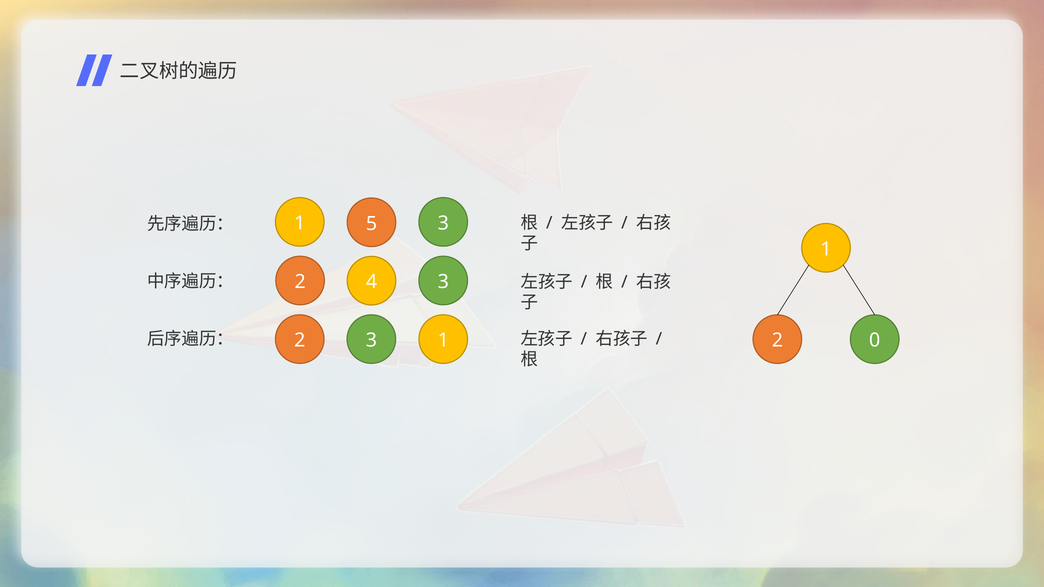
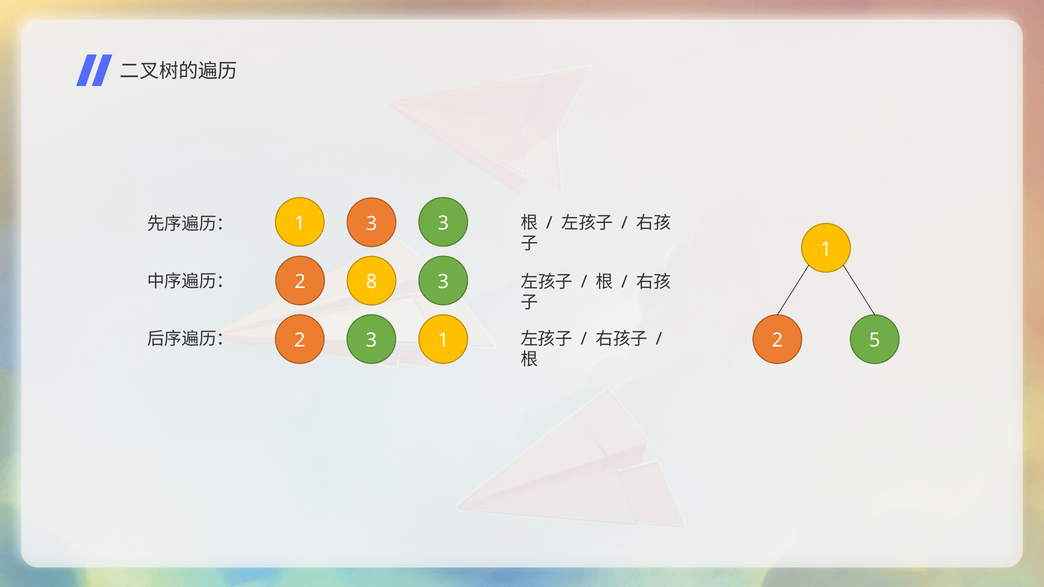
1 5: 5 -> 3
4: 4 -> 8
0: 0 -> 5
